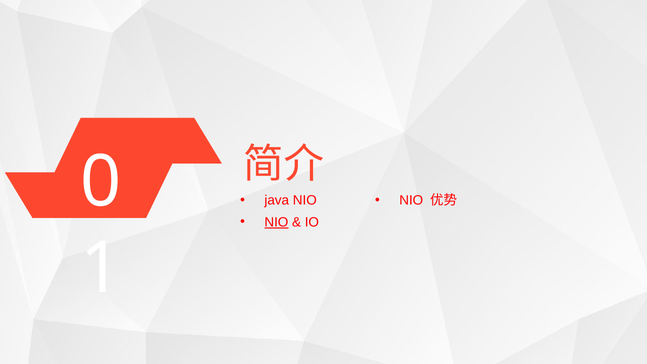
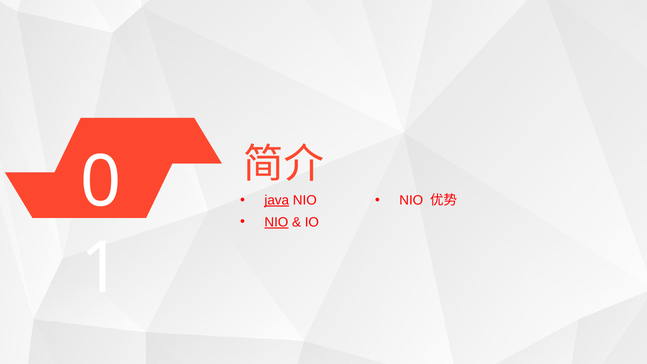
java underline: none -> present
